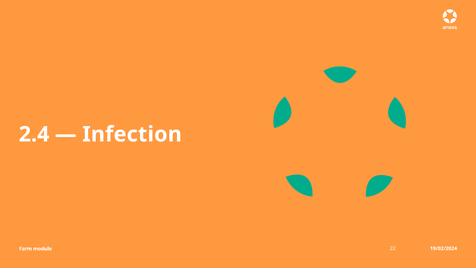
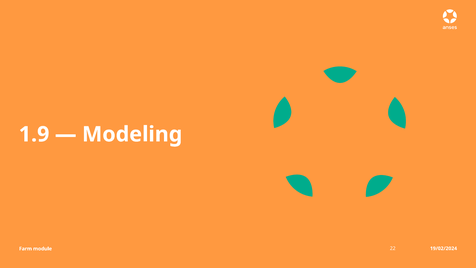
2.4: 2.4 -> 1.9
Infection: Infection -> Modeling
